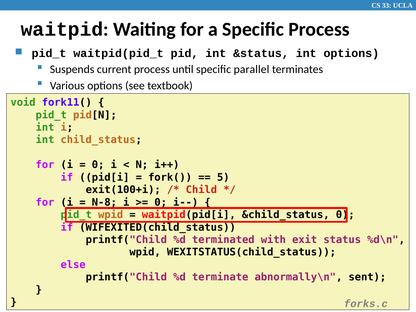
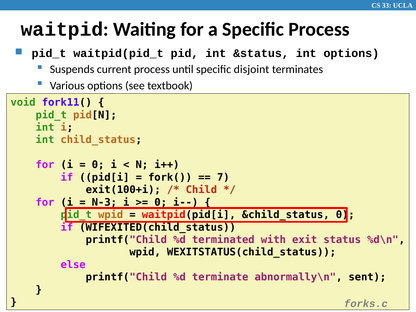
parallel: parallel -> disjoint
5: 5 -> 7
N-8: N-8 -> N-3
